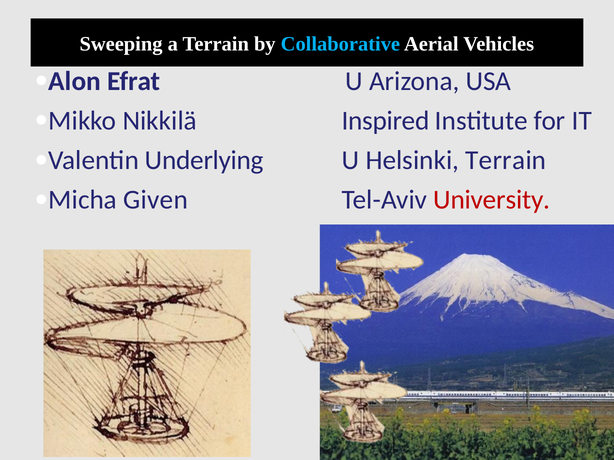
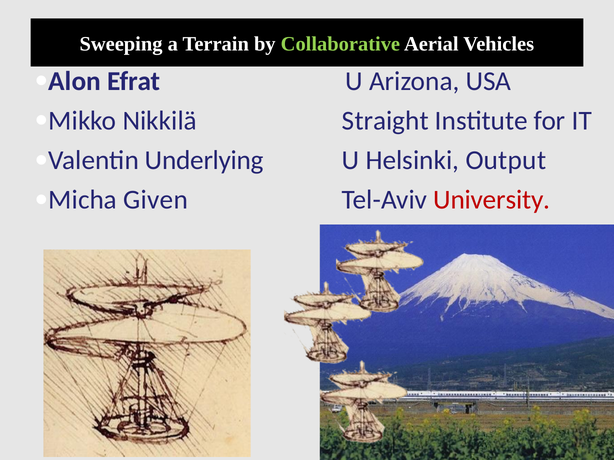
Collaborative colour: light blue -> light green
Inspired: Inspired -> Straight
Helsinki Terrain: Terrain -> Output
